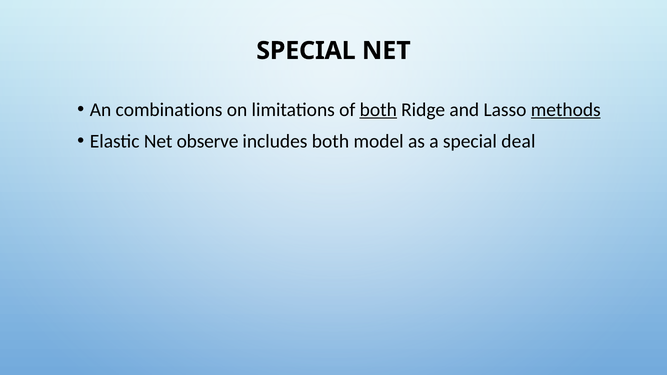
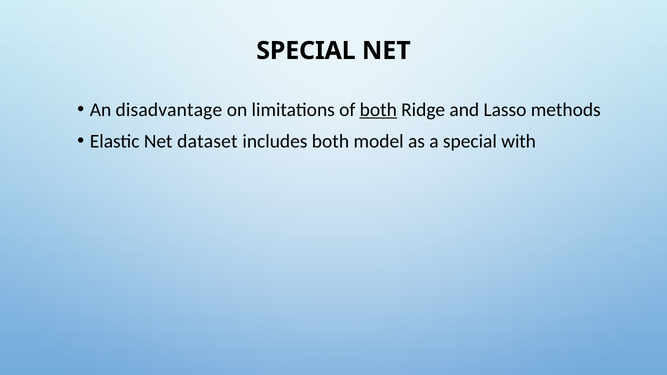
combinations: combinations -> disadvantage
methods underline: present -> none
observe: observe -> dataset
deal: deal -> with
